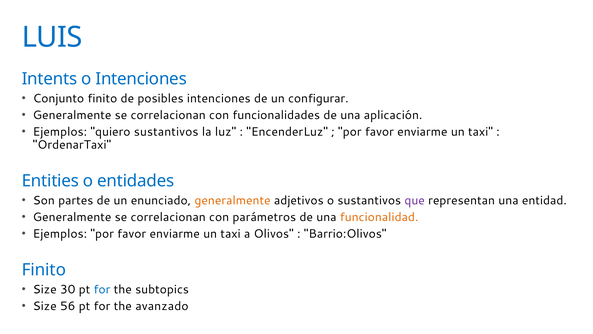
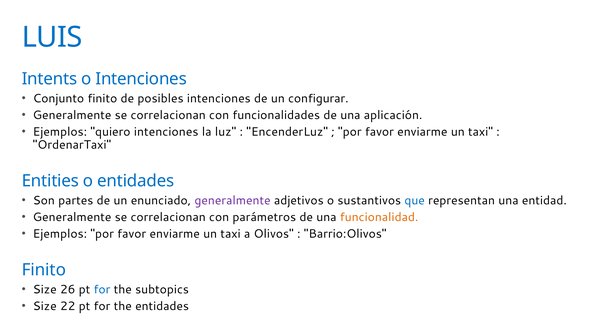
quiero sustantivos: sustantivos -> intenciones
generalmente at (233, 200) colour: orange -> purple
que colour: purple -> blue
30: 30 -> 26
56: 56 -> 22
the avanzado: avanzado -> entidades
